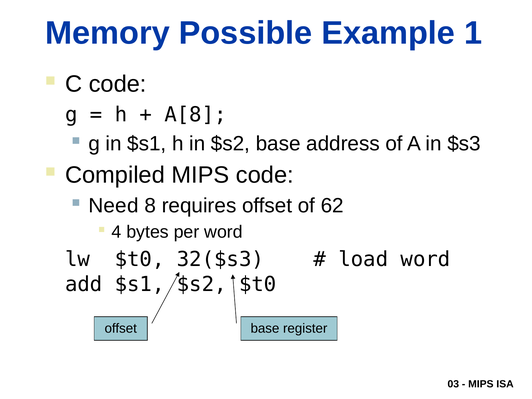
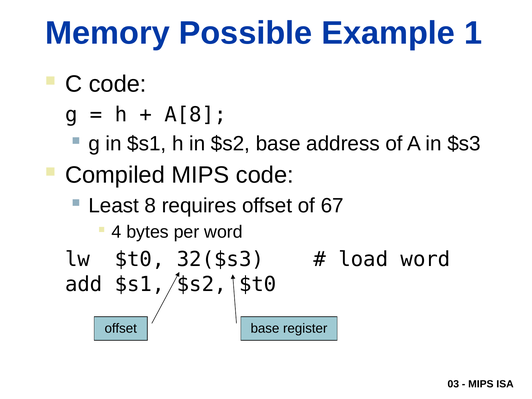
Need: Need -> Least
62: 62 -> 67
